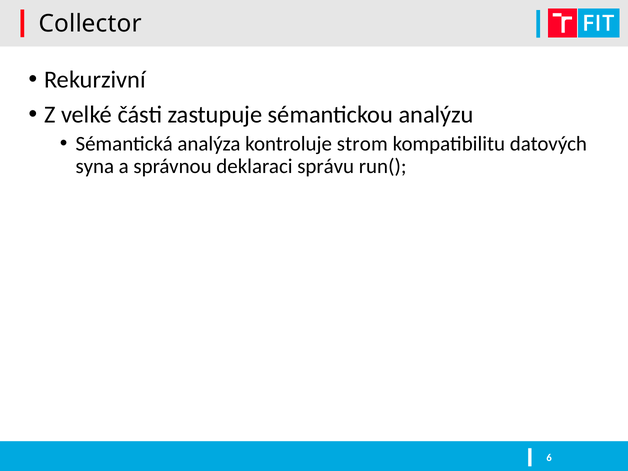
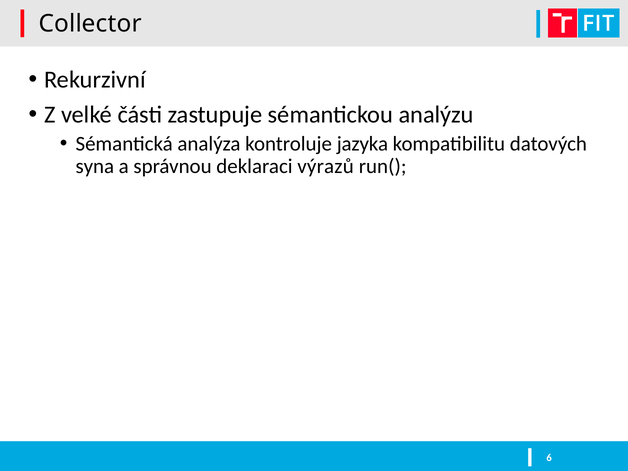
strom: strom -> jazyka
správu: správu -> výrazů
